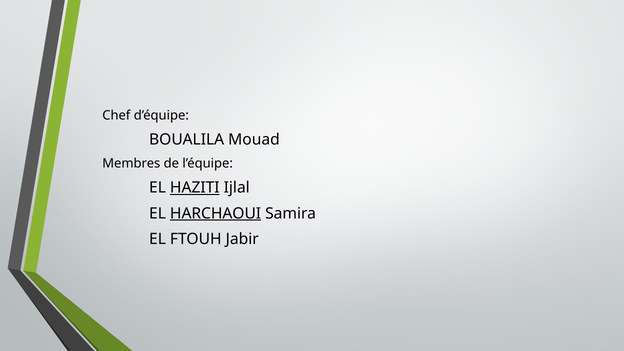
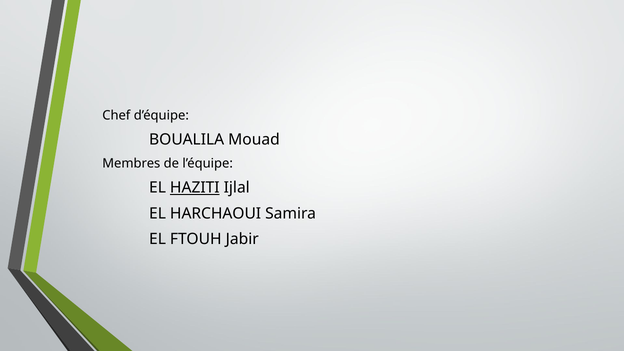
HARCHAOUI underline: present -> none
